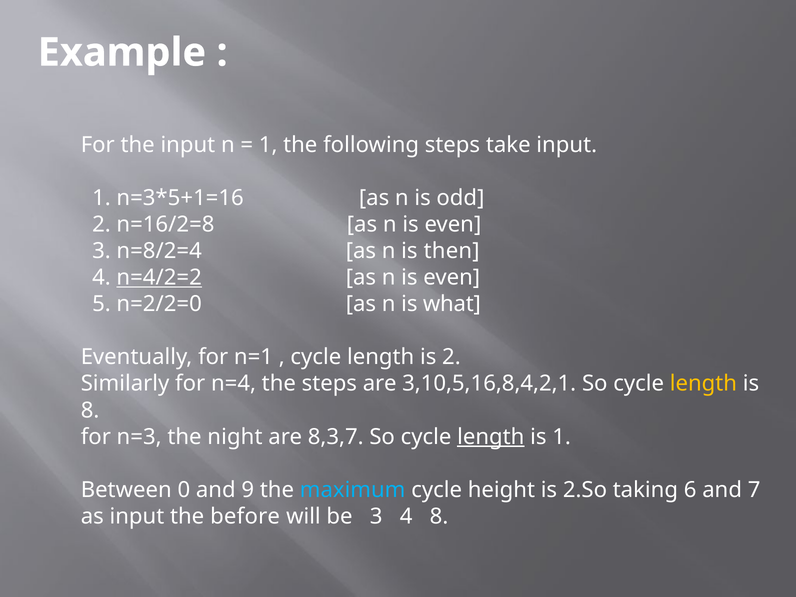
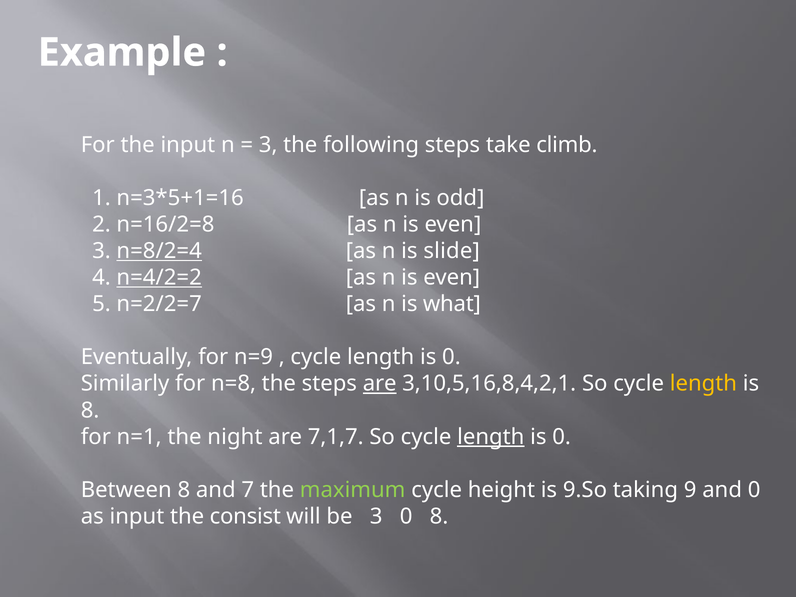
1 at (268, 145): 1 -> 3
take input: input -> climb
n=8/2=4 underline: none -> present
then: then -> slide
n=2/2=0: n=2/2=0 -> n=2/2=7
n=1: n=1 -> n=9
2 at (451, 357): 2 -> 0
n=4: n=4 -> n=8
are at (380, 384) underline: none -> present
n=3: n=3 -> n=1
8,3,7: 8,3,7 -> 7,1,7
1 at (562, 437): 1 -> 0
Between 0: 0 -> 8
9: 9 -> 7
maximum colour: light blue -> light green
2.So: 2.So -> 9.So
6: 6 -> 9
and 7: 7 -> 0
before: before -> consist
3 4: 4 -> 0
